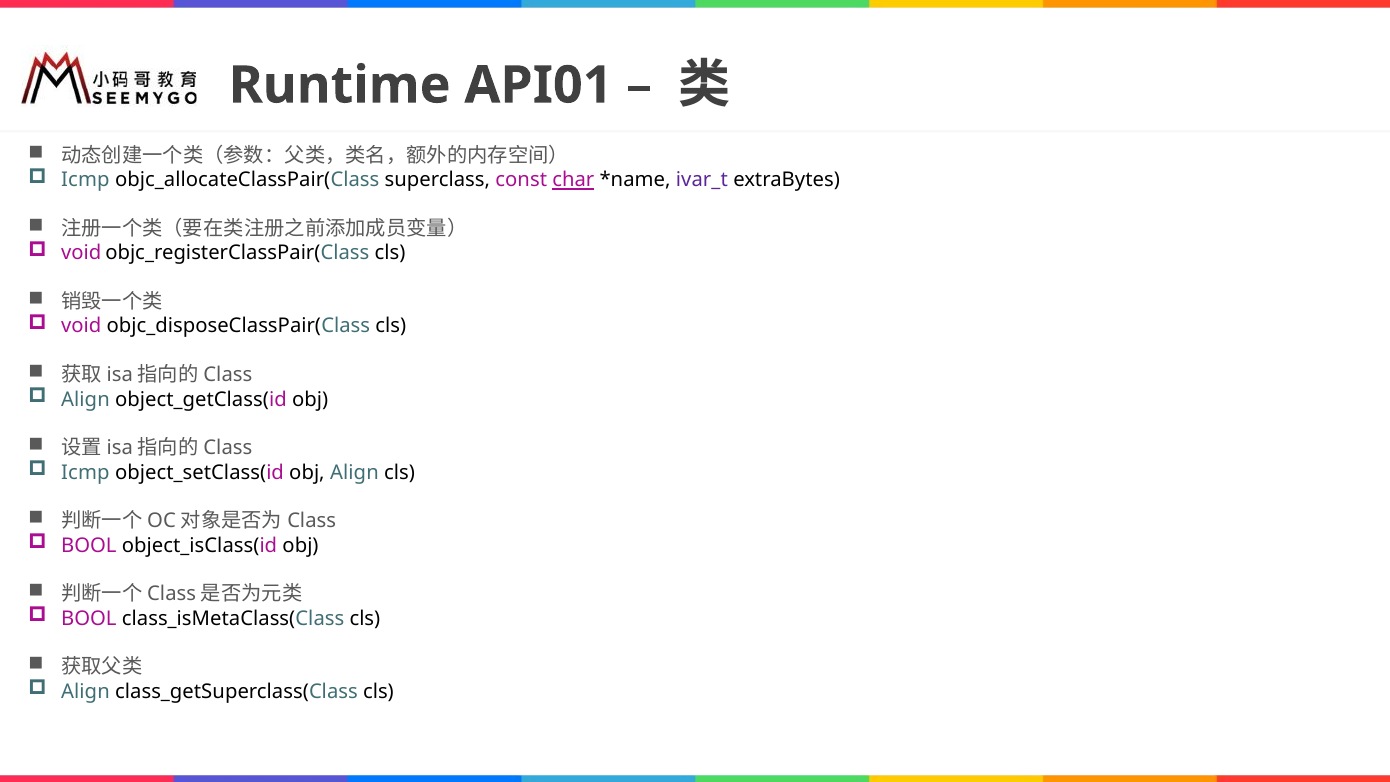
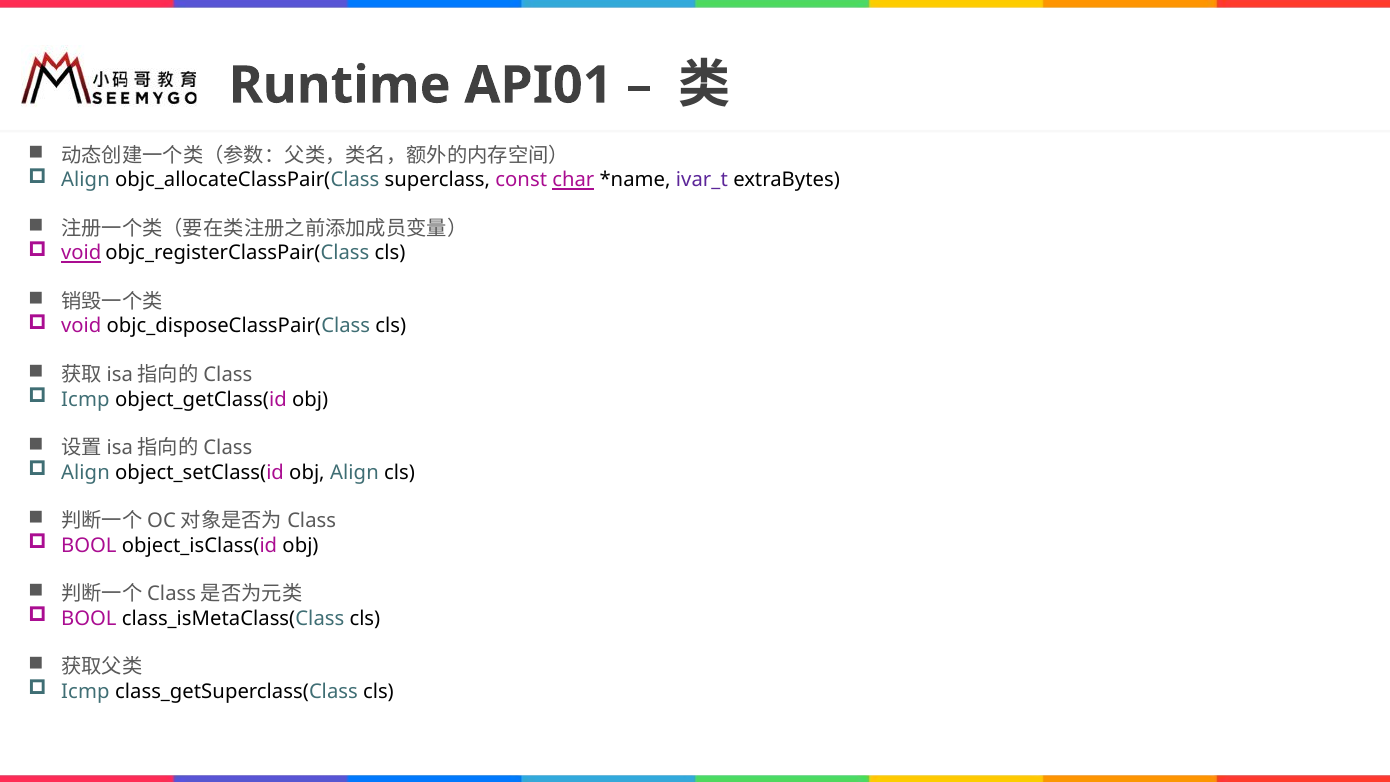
Icmp at (85, 180): Icmp -> Align
void at (81, 253) underline: none -> present
Align at (85, 399): Align -> Icmp
Icmp at (85, 472): Icmp -> Align
Align at (85, 691): Align -> Icmp
